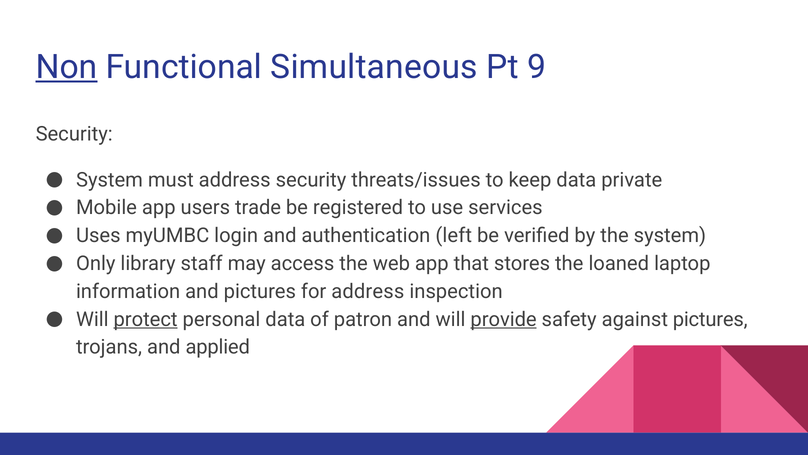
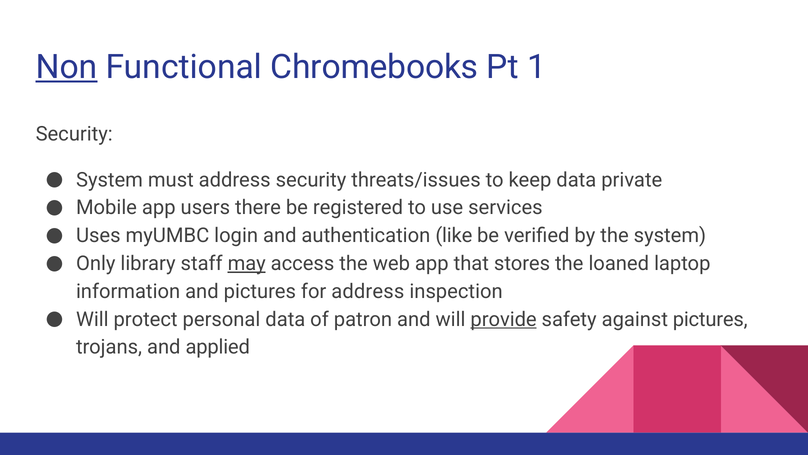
Simultaneous: Simultaneous -> Chromebooks
9: 9 -> 1
trade: trade -> there
left: left -> like
may underline: none -> present
protect underline: present -> none
